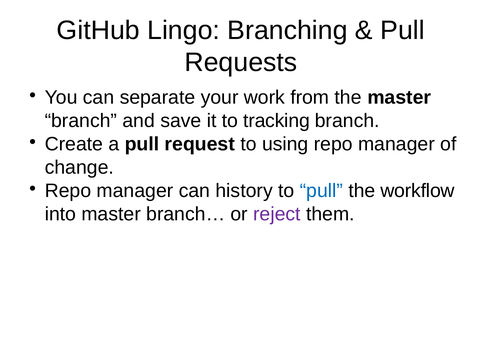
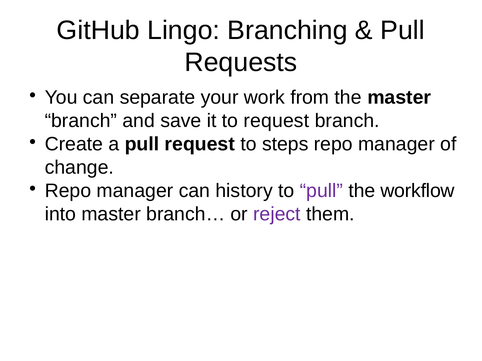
to tracking: tracking -> request
using: using -> steps
pull at (321, 191) colour: blue -> purple
